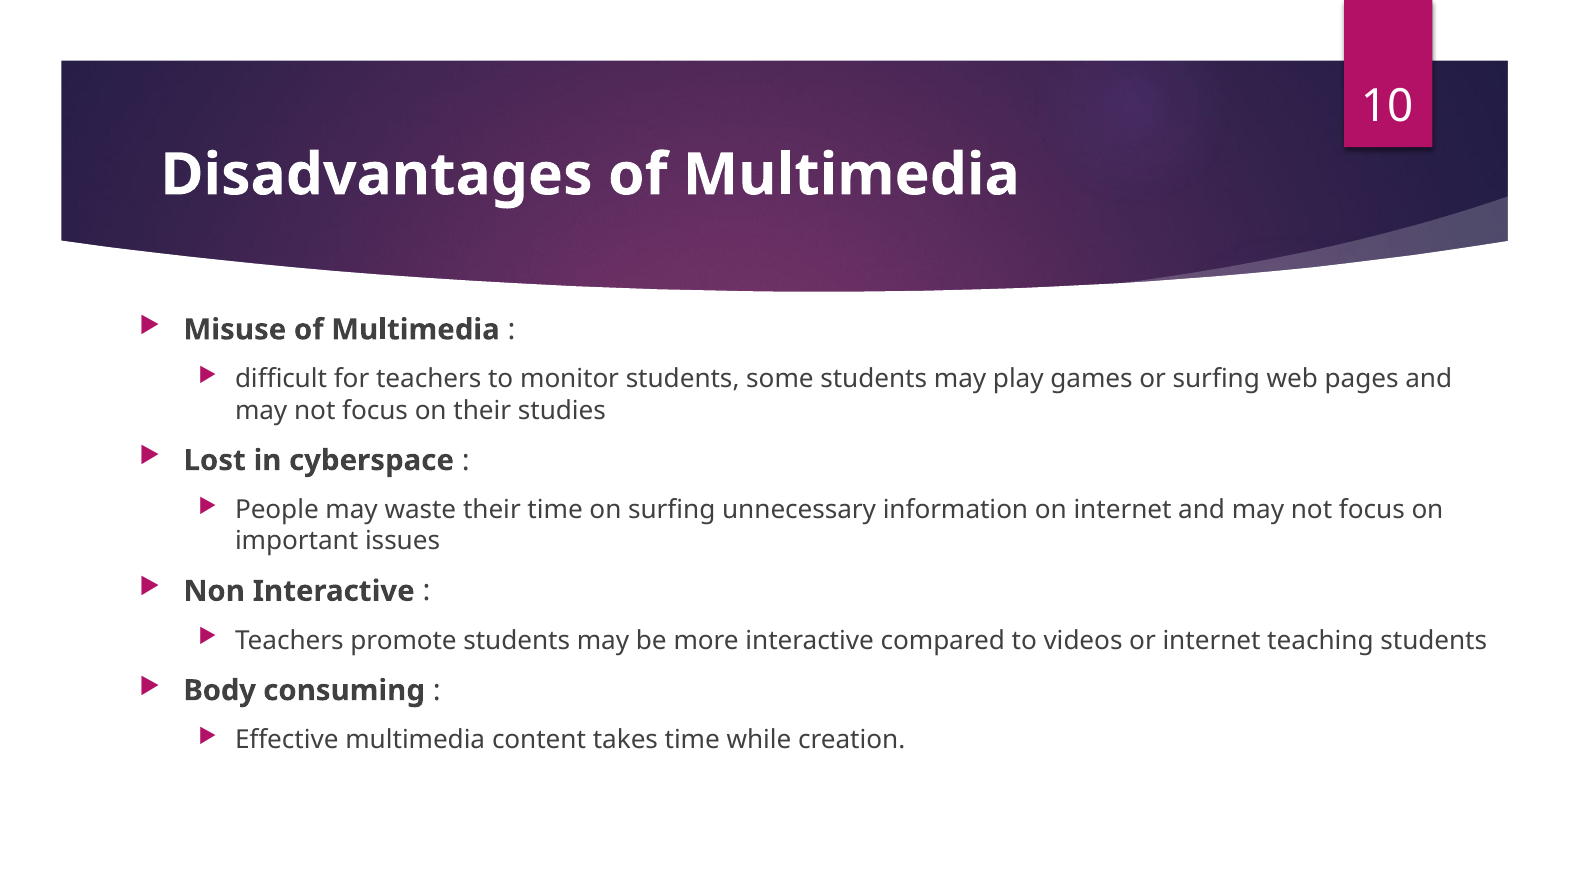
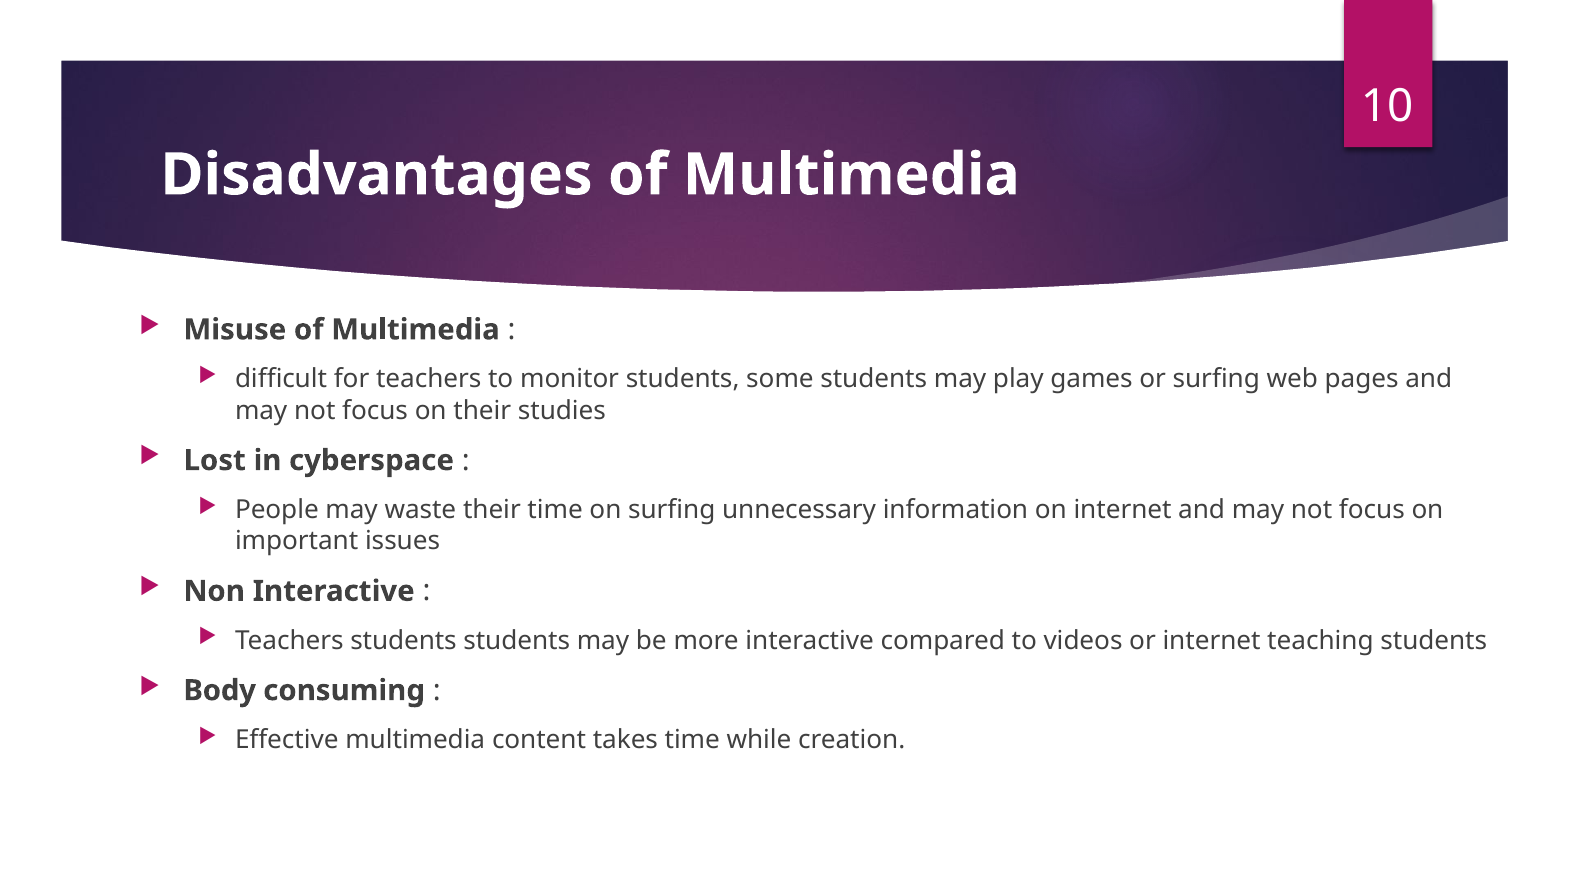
Teachers promote: promote -> students
